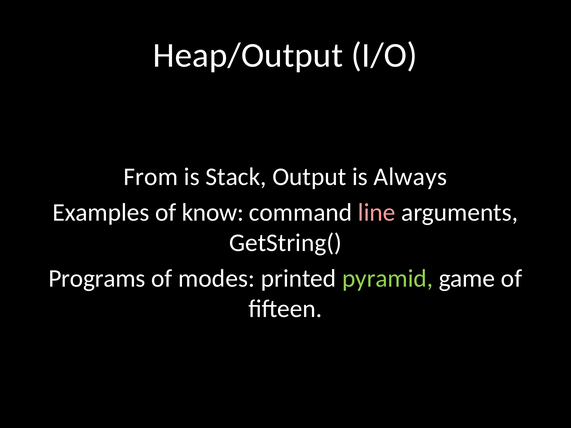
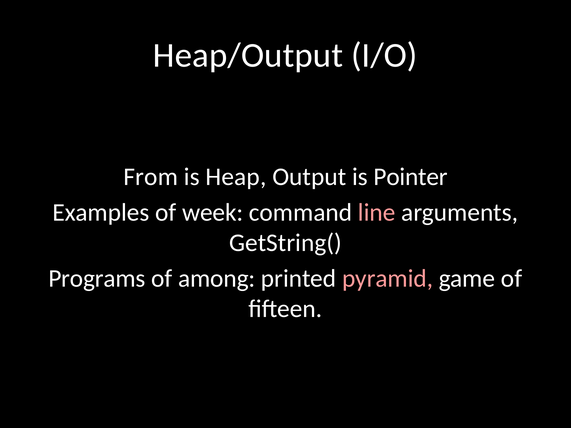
Stack: Stack -> Heap
Always: Always -> Pointer
know: know -> week
modes: modes -> among
pyramid colour: light green -> pink
